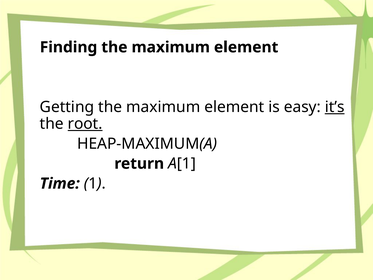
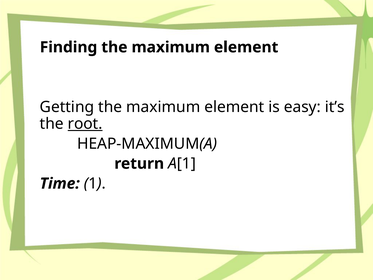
it’s underline: present -> none
